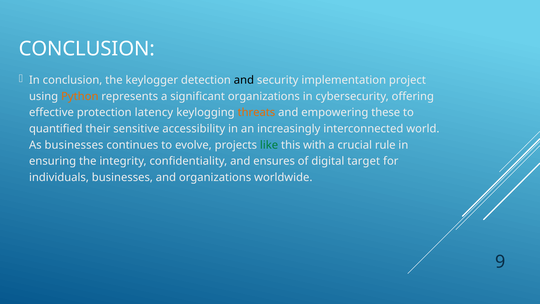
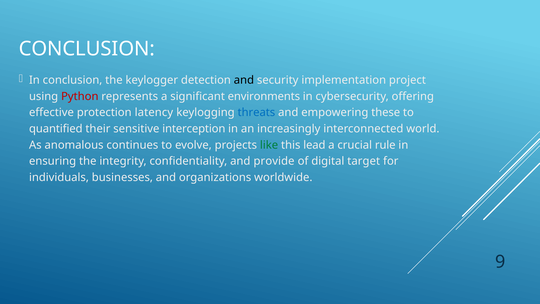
Python colour: orange -> red
significant organizations: organizations -> environments
threats colour: orange -> blue
accessibility: accessibility -> interception
As businesses: businesses -> anomalous
with: with -> lead
ensures: ensures -> provide
